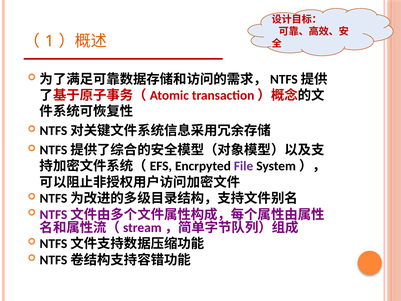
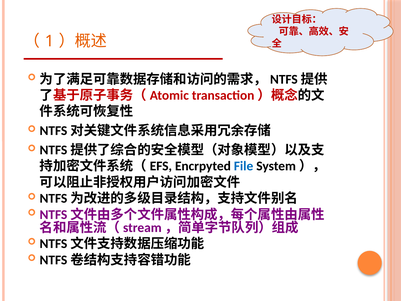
File colour: purple -> blue
